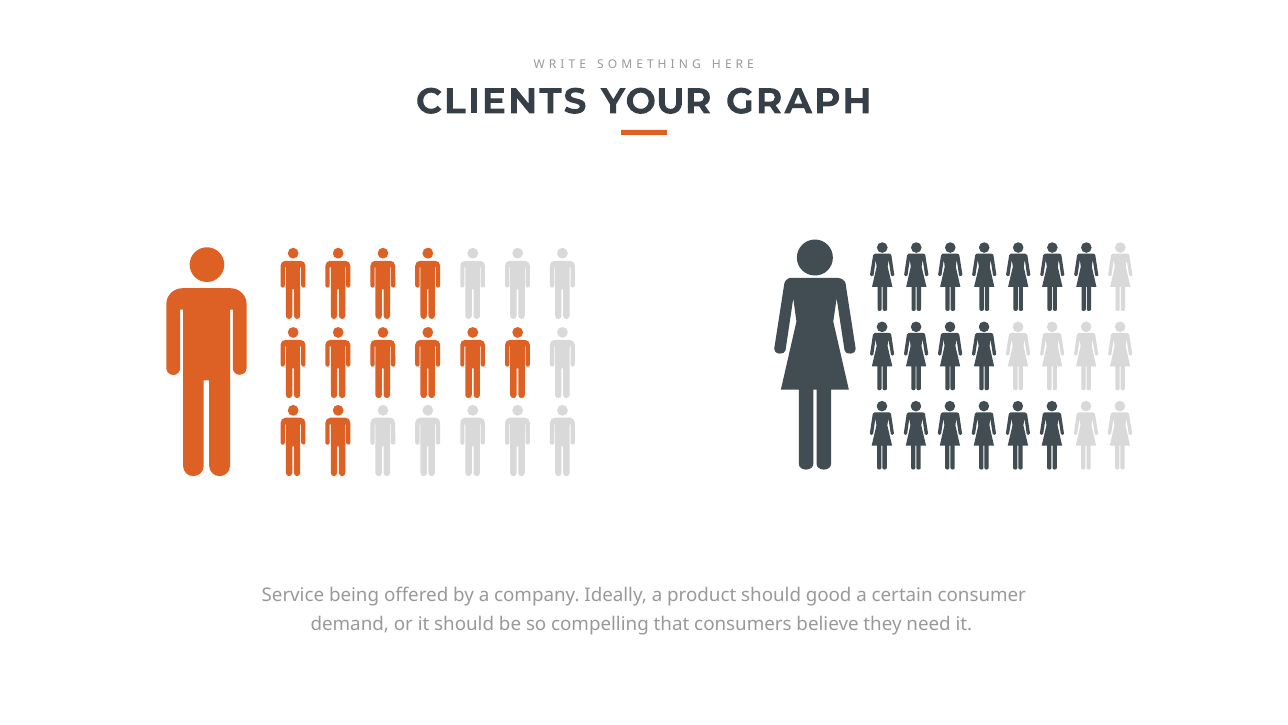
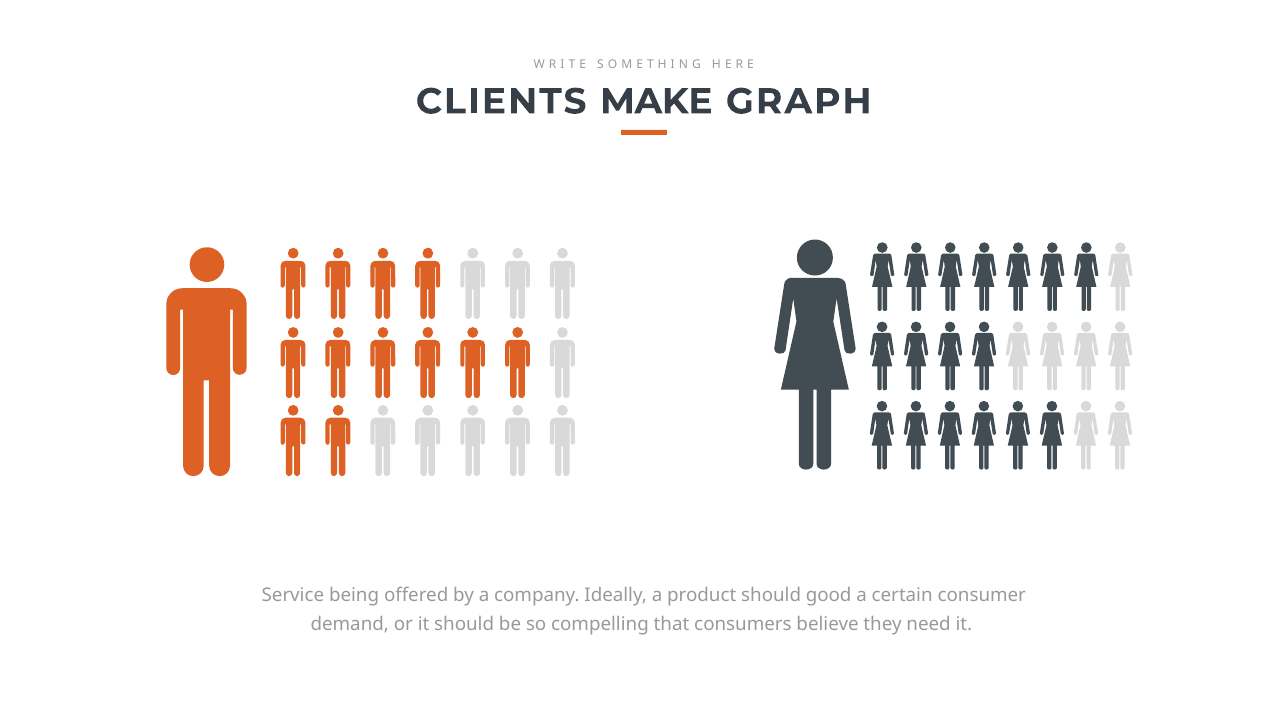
YOUR: YOUR -> MAKE
